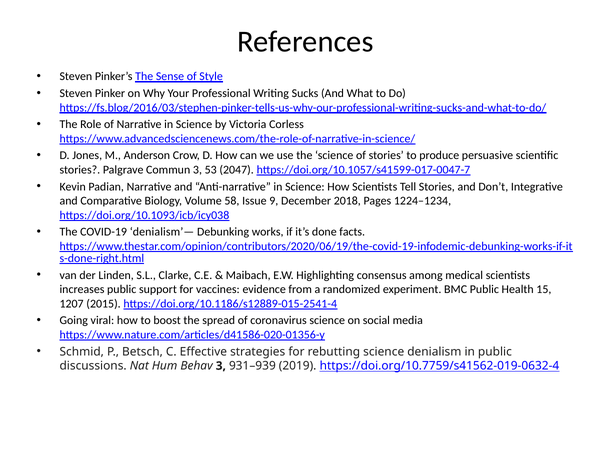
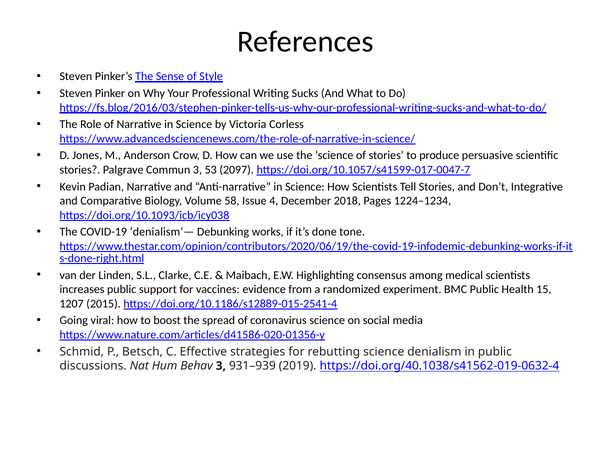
2047: 2047 -> 2097
9: 9 -> 4
facts: facts -> tone
https://doi.org/10.7759/s41562-019-0632-4: https://doi.org/10.7759/s41562-019-0632-4 -> https://doi.org/40.1038/s41562-019-0632-4
